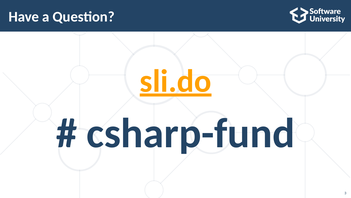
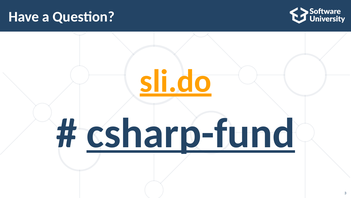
csharp-fund underline: none -> present
